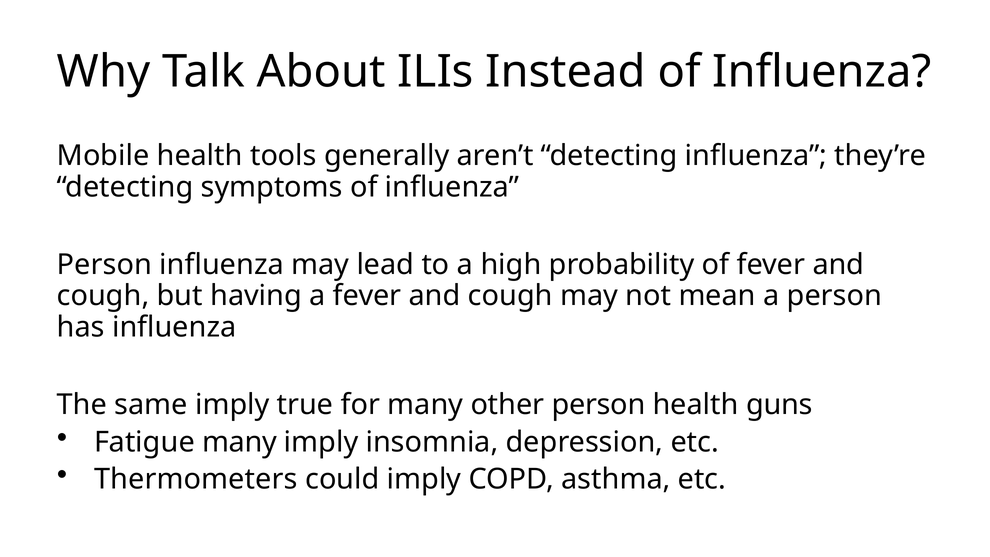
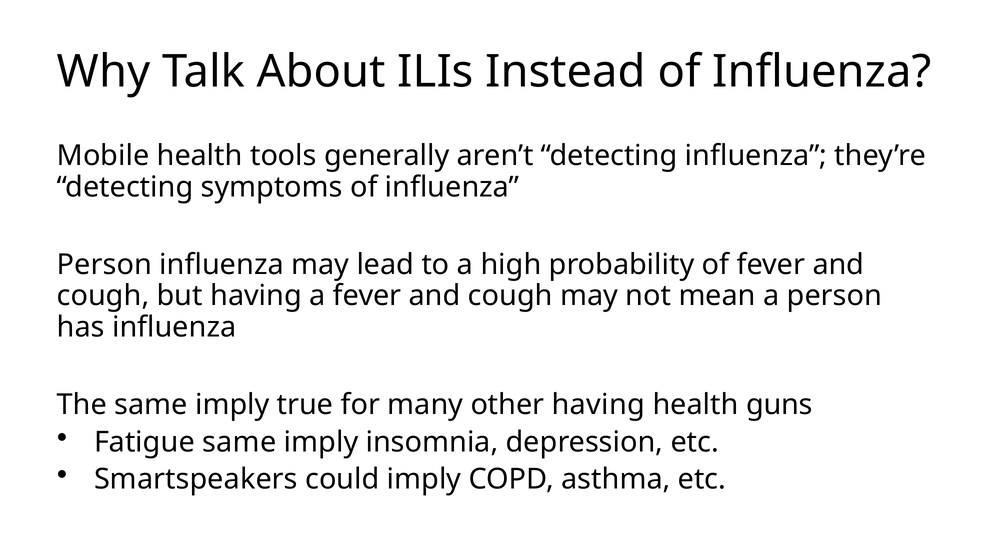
other person: person -> having
Fatigue many: many -> same
Thermometers: Thermometers -> Smartspeakers
